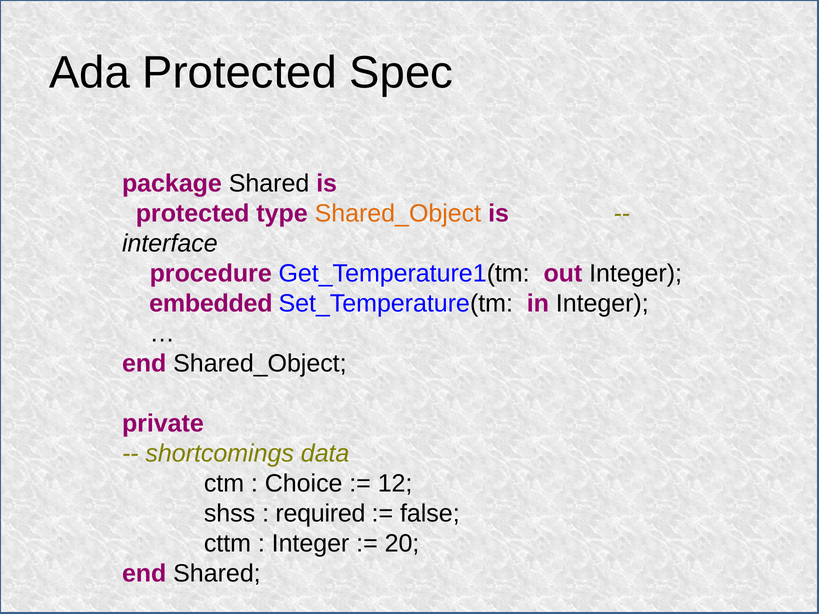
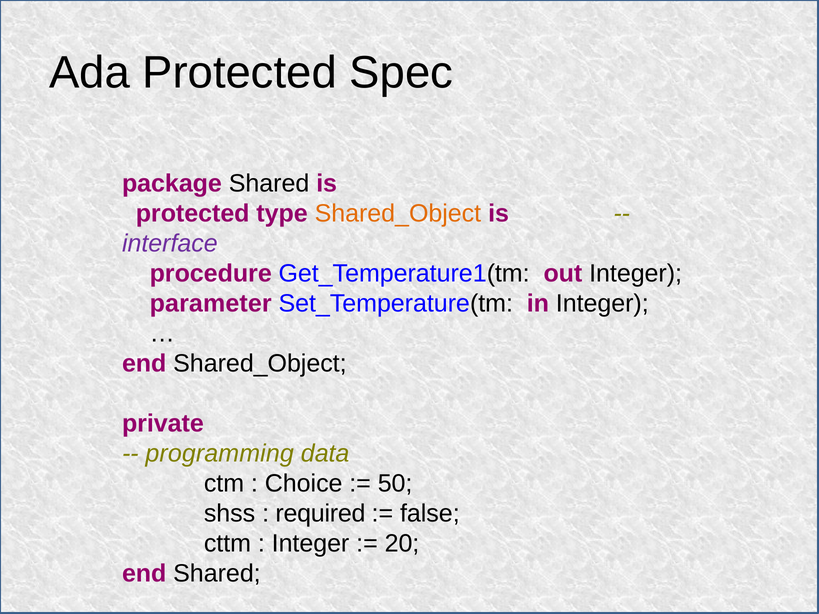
interface colour: black -> purple
embedded: embedded -> parameter
shortcomings: shortcomings -> programming
12: 12 -> 50
